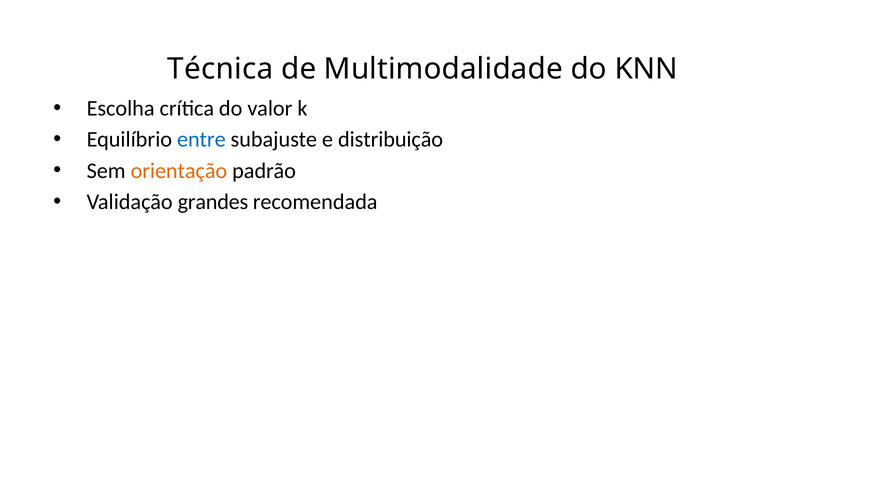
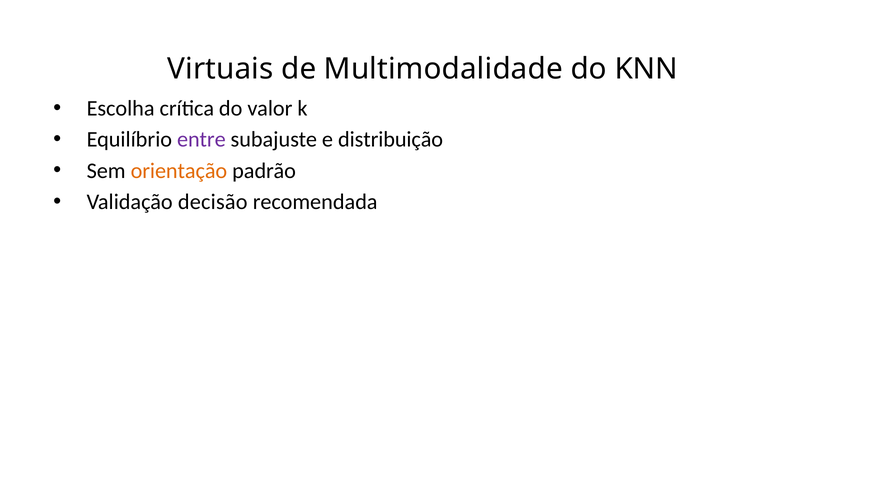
Técnica: Técnica -> Virtuais
entre colour: blue -> purple
grandes: grandes -> decisão
